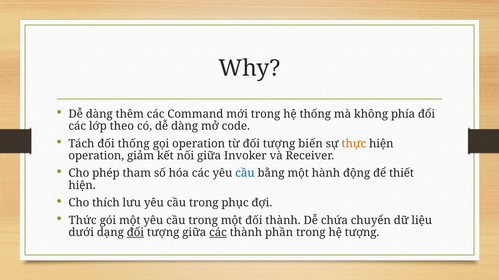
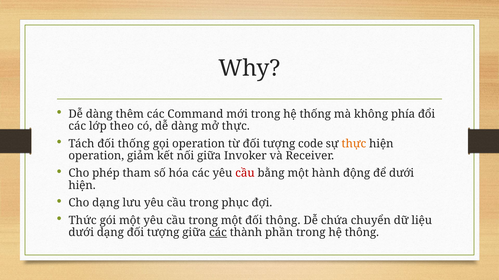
mở code: code -> thực
biến: biến -> code
cầu at (245, 174) colour: blue -> red
để thiết: thiết -> dưới
Cho thích: thích -> dạng
đối thành: thành -> thông
đối at (135, 233) underline: present -> none
hệ tượng: tượng -> thông
